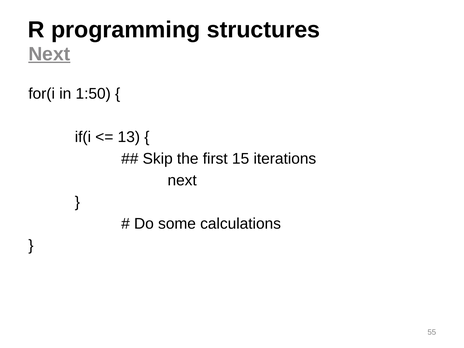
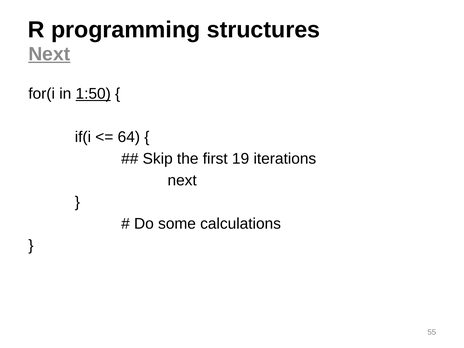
1:50 underline: none -> present
13: 13 -> 64
15: 15 -> 19
